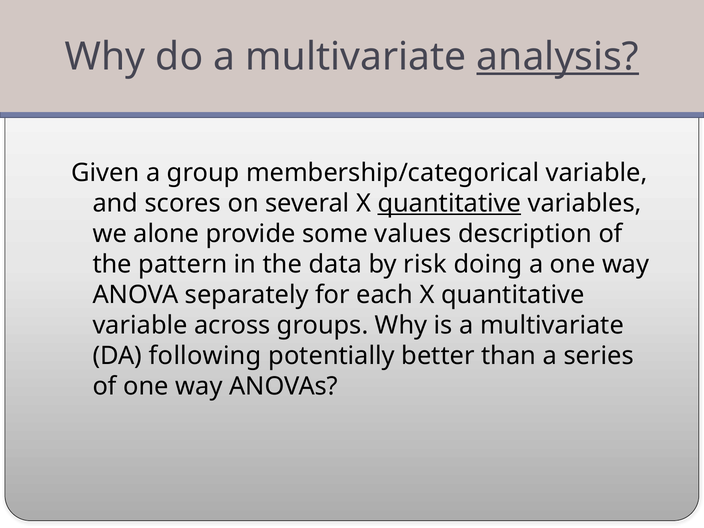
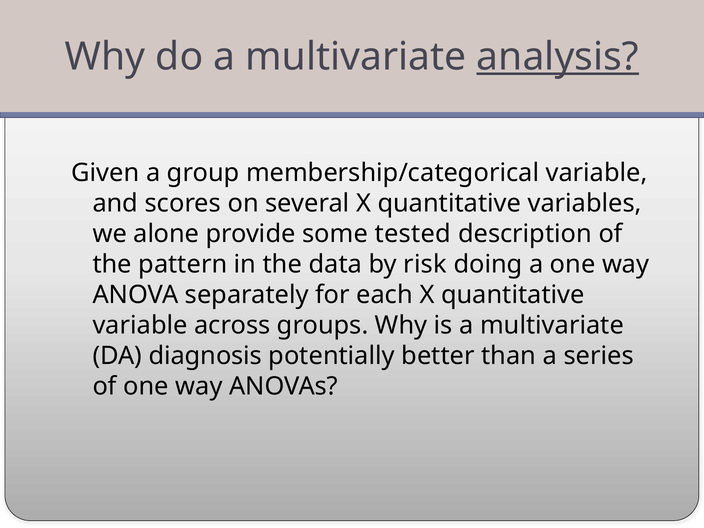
quantitative at (449, 204) underline: present -> none
values: values -> tested
following: following -> diagnosis
